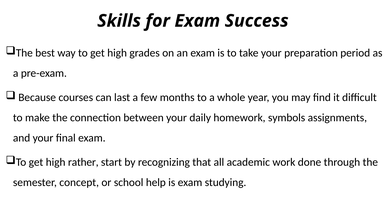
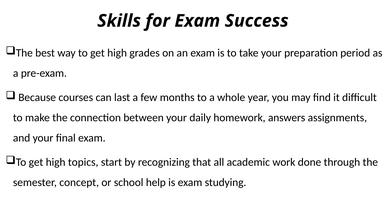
symbols: symbols -> answers
rather: rather -> topics
